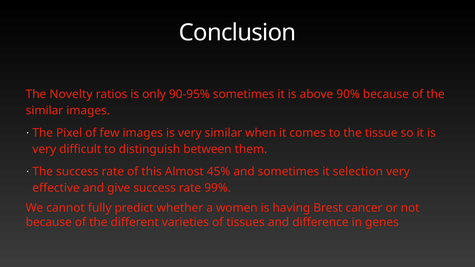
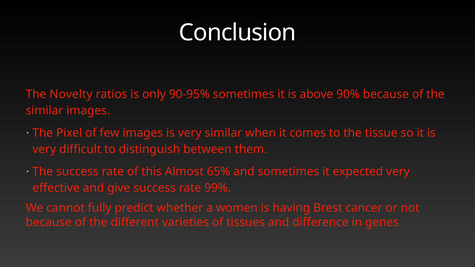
45%: 45% -> 65%
selection: selection -> expected
